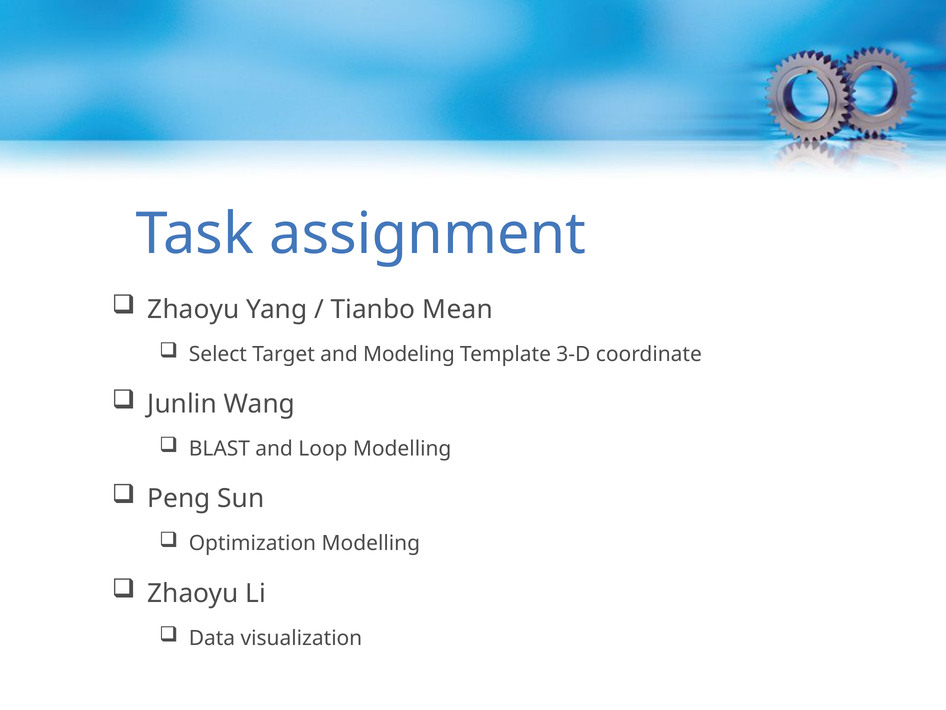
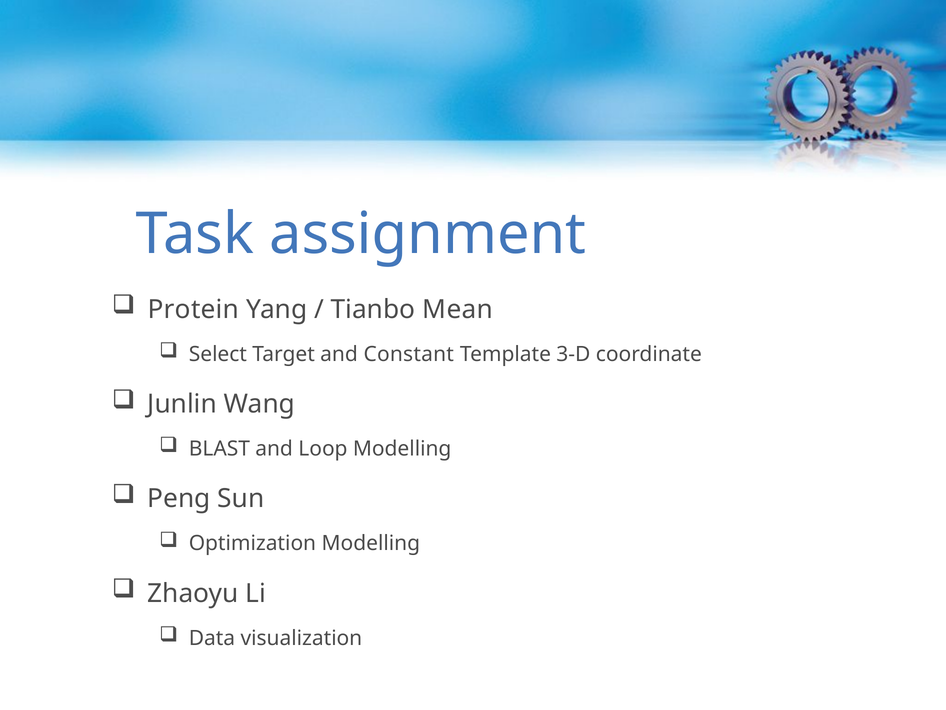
Zhaoyu at (194, 309): Zhaoyu -> Protein
Modeling: Modeling -> Constant
